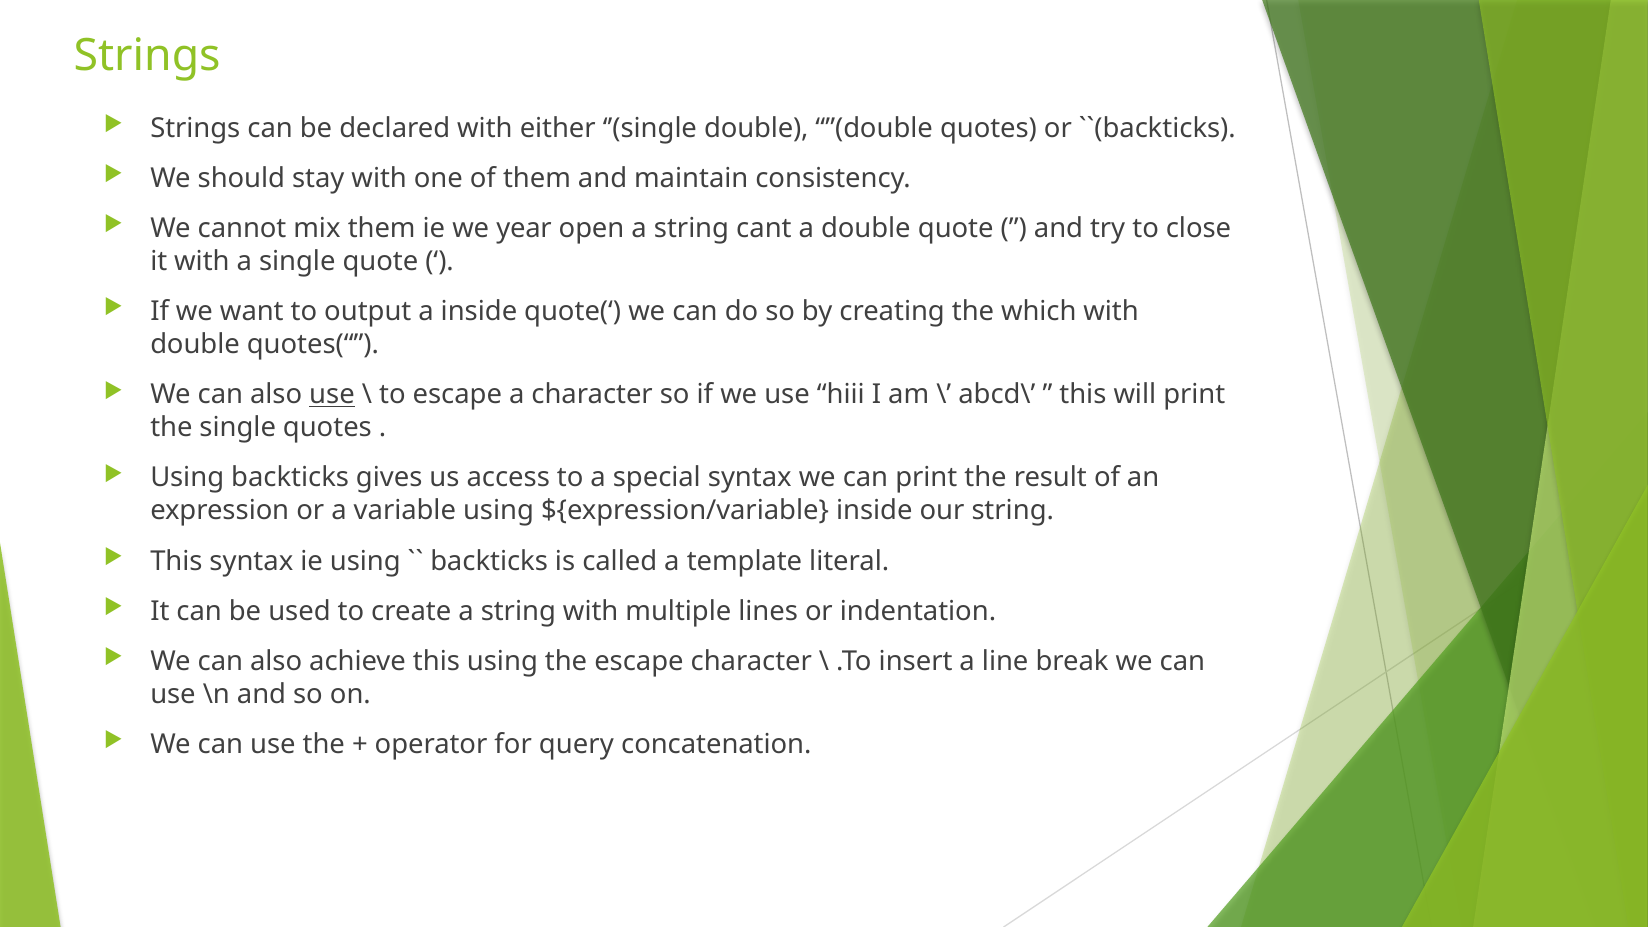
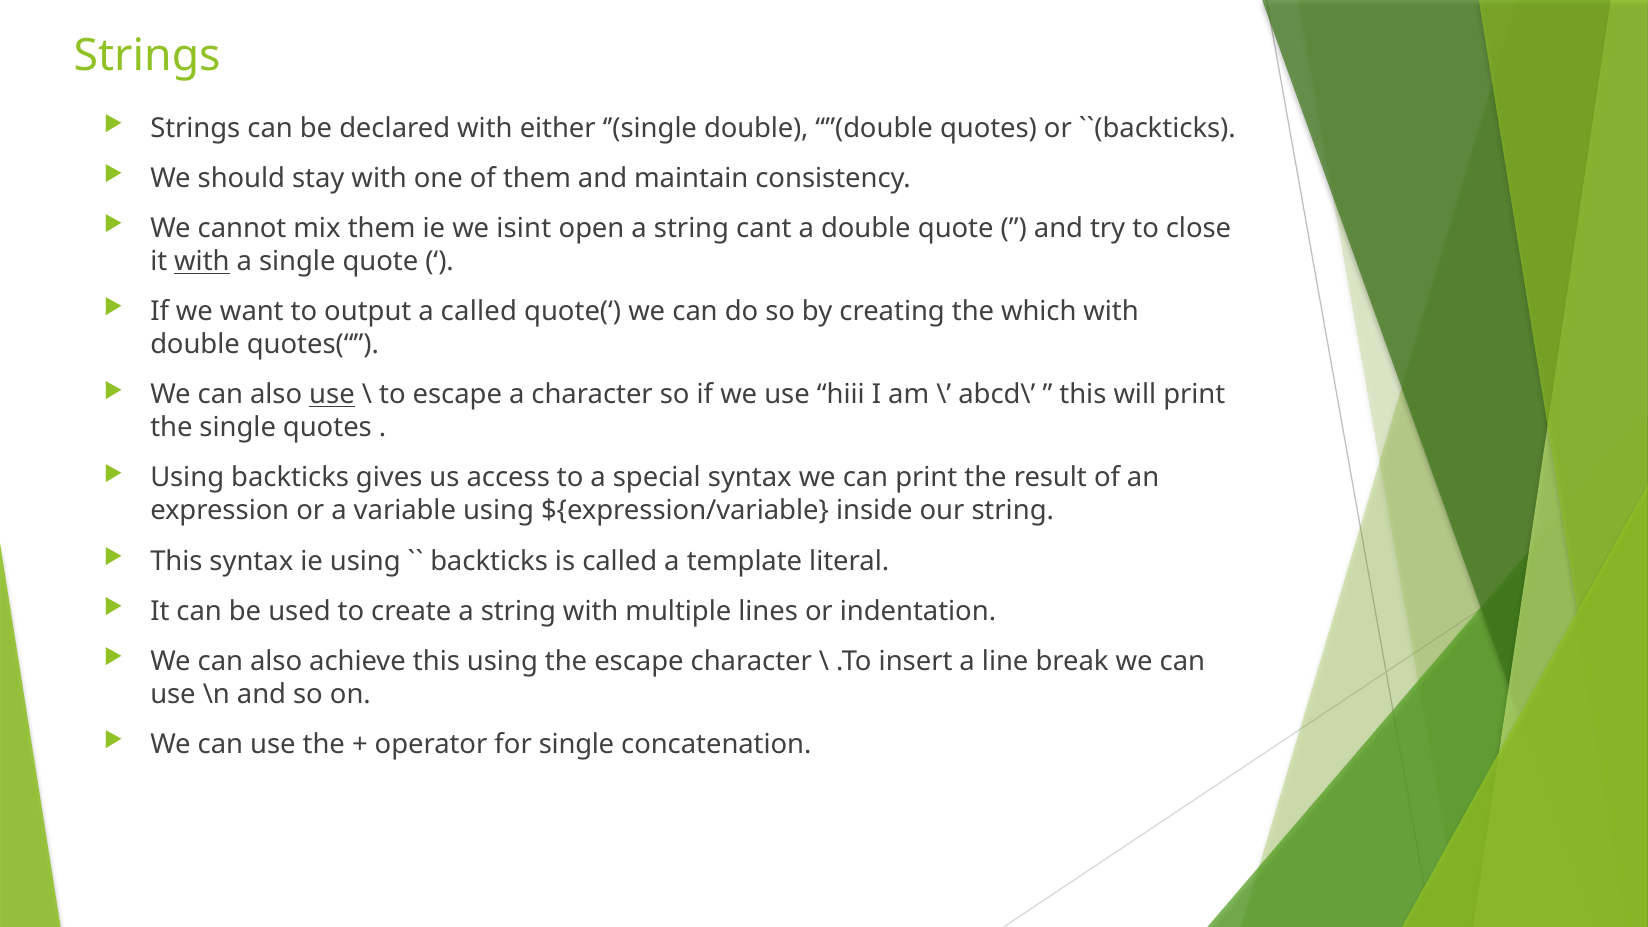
year: year -> isint
with at (202, 262) underline: none -> present
a inside: inside -> called
for query: query -> single
